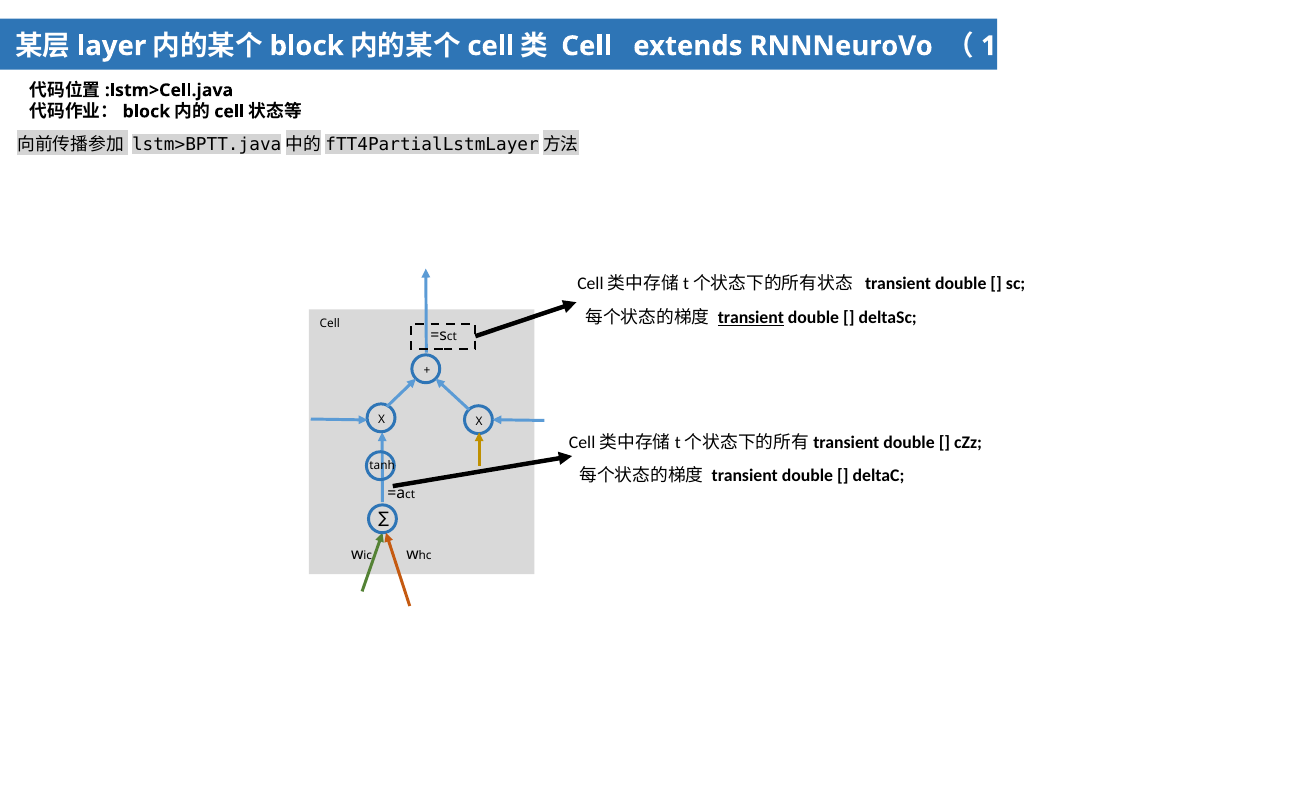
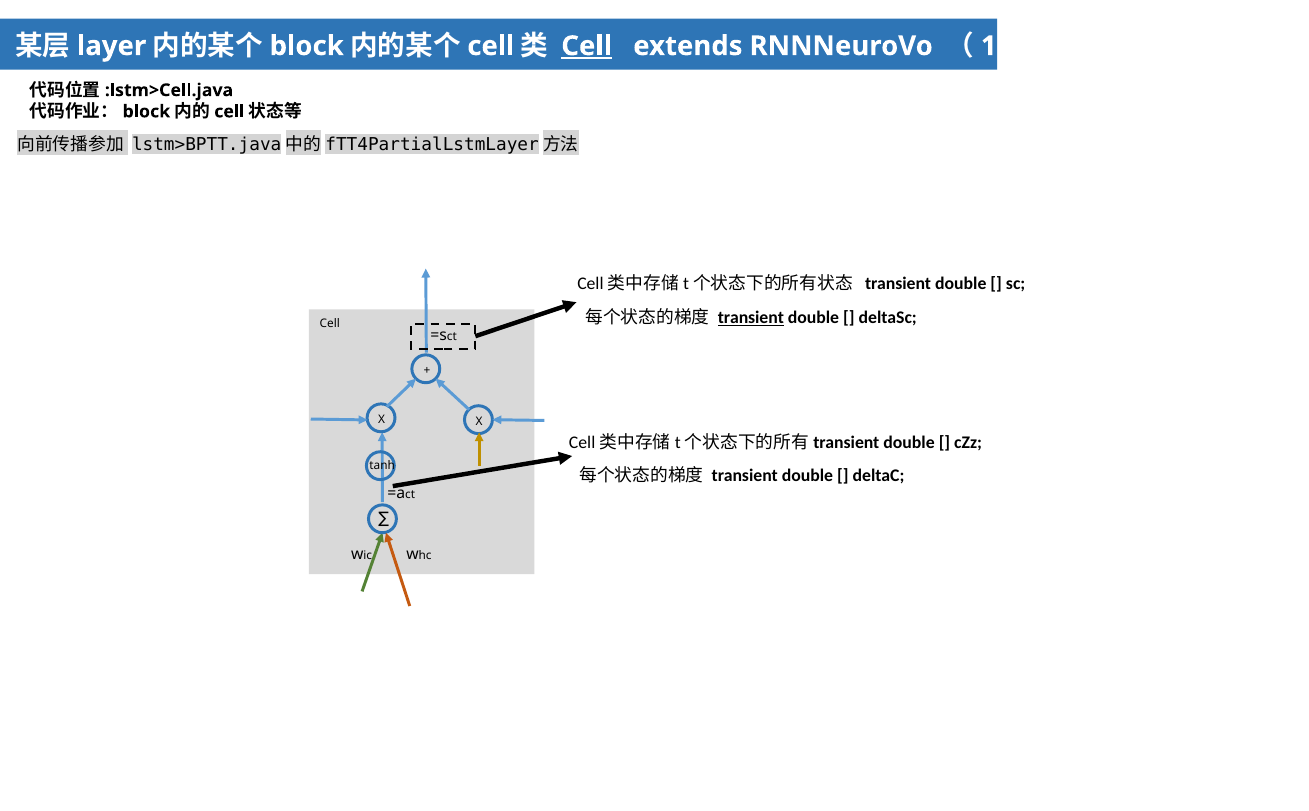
Cell at (587, 46) underline: none -> present
